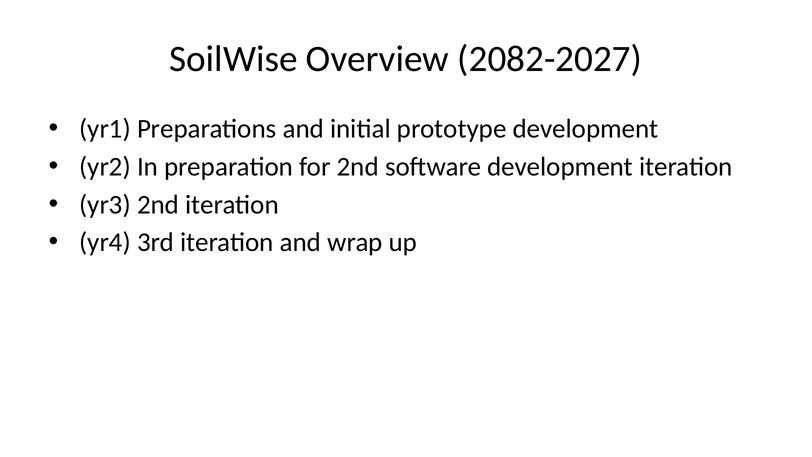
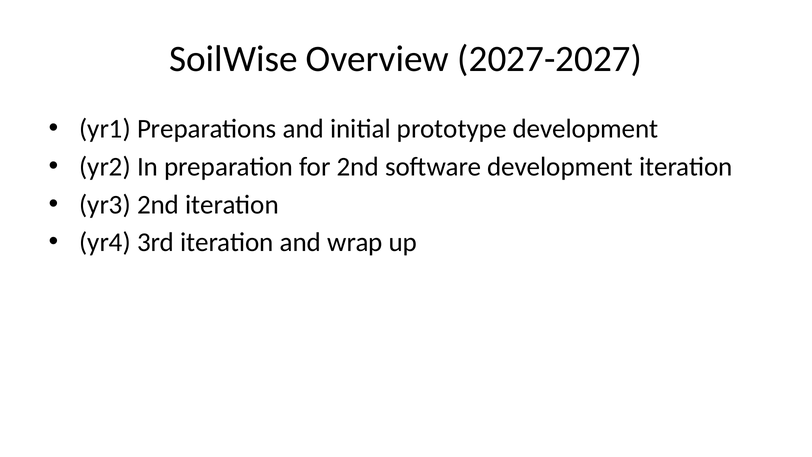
2082-2027: 2082-2027 -> 2027-2027
